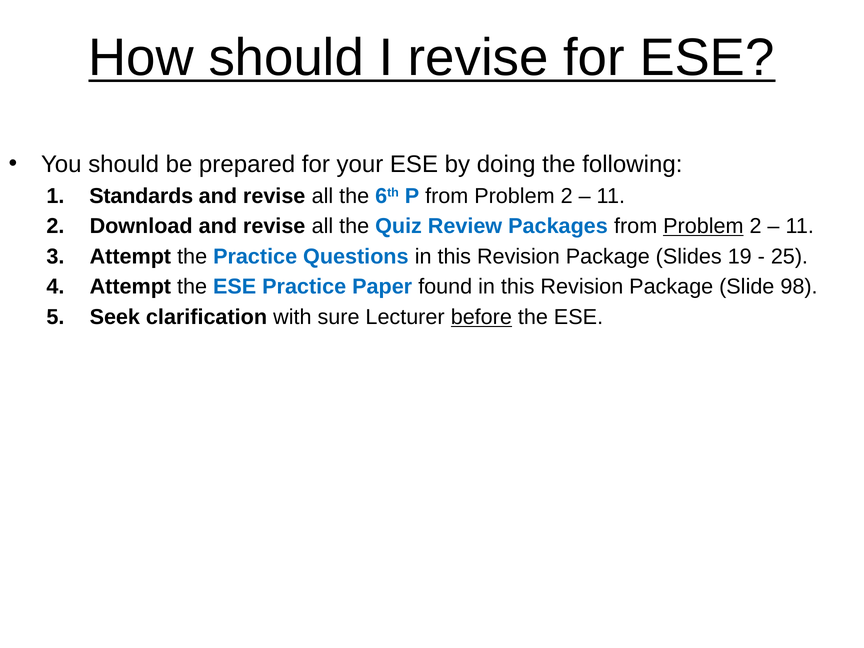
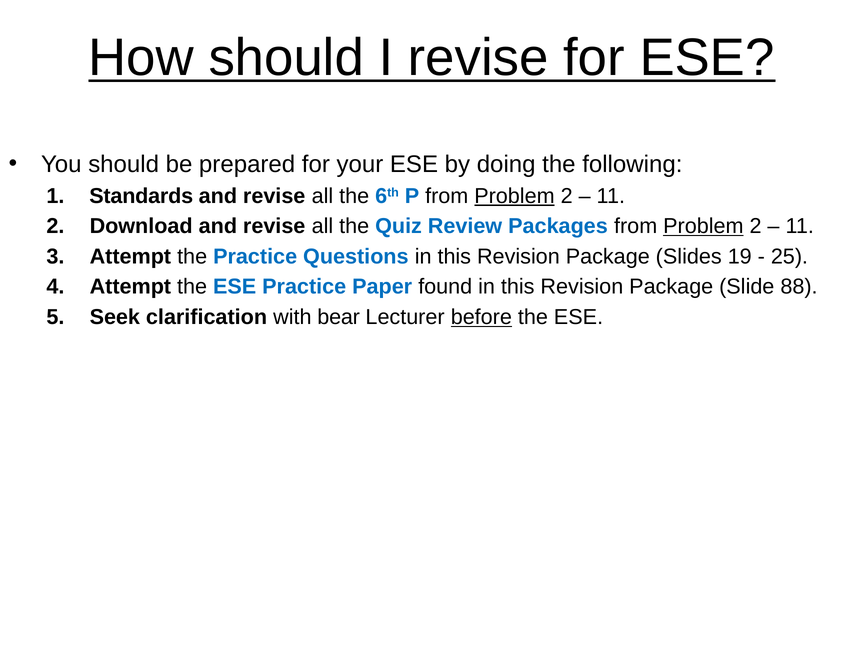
Problem at (514, 196) underline: none -> present
98: 98 -> 88
sure: sure -> bear
